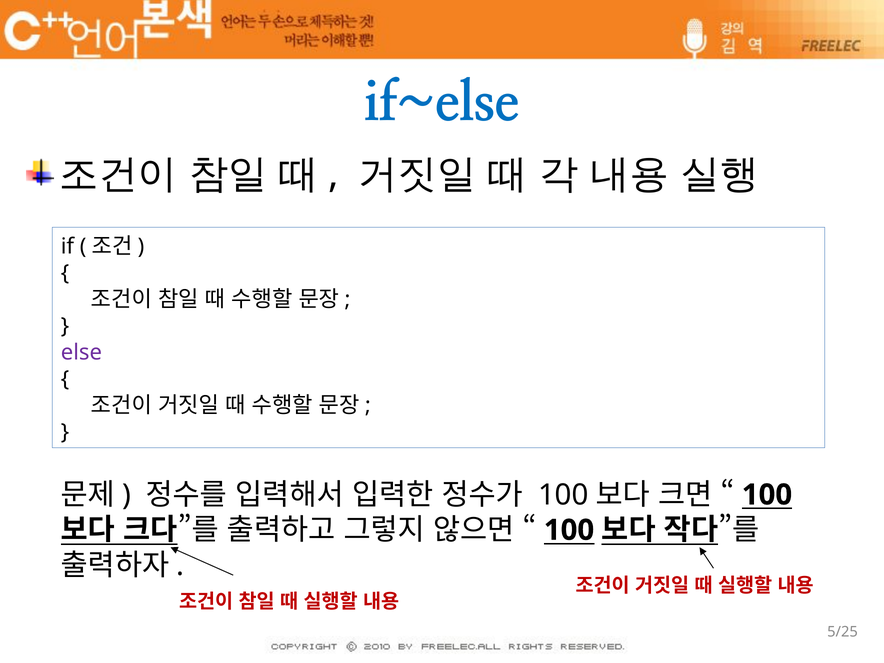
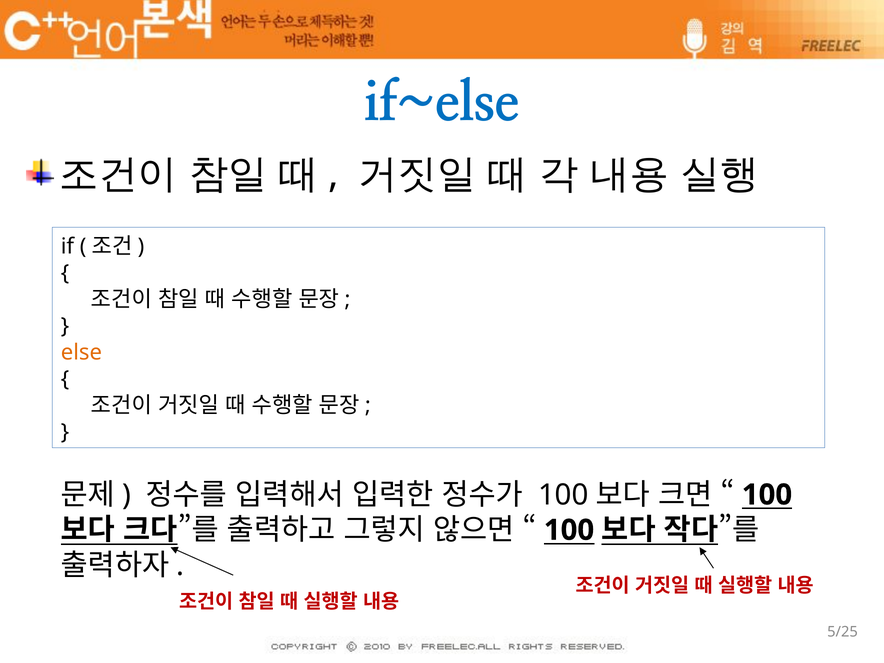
else colour: purple -> orange
